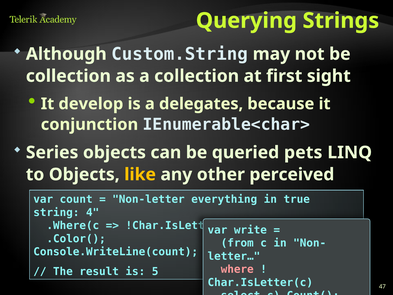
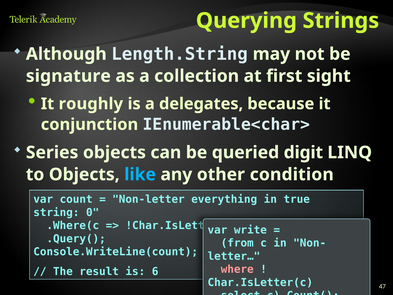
Custom.String: Custom.String -> Length.String
collection at (68, 76): collection -> signature
develop: develop -> roughly
pets: pets -> digit
like colour: yellow -> light blue
perceived: perceived -> condition
4: 4 -> 0
.Color(: .Color( -> .Query(
5: 5 -> 6
